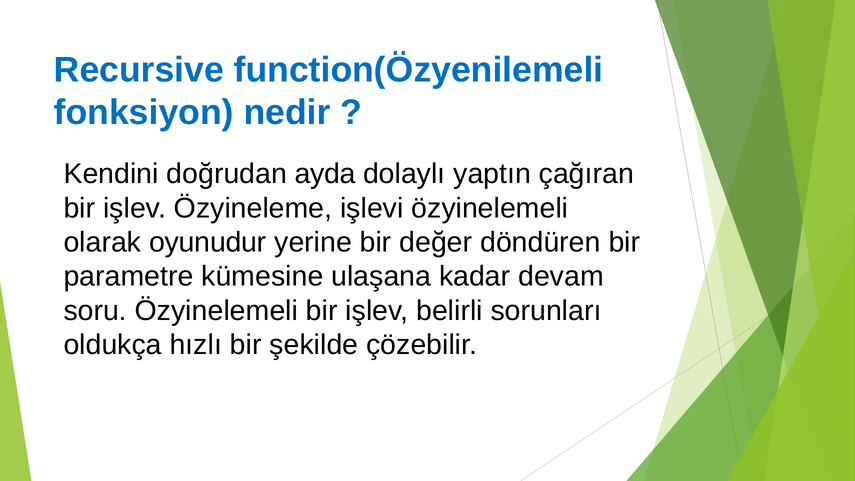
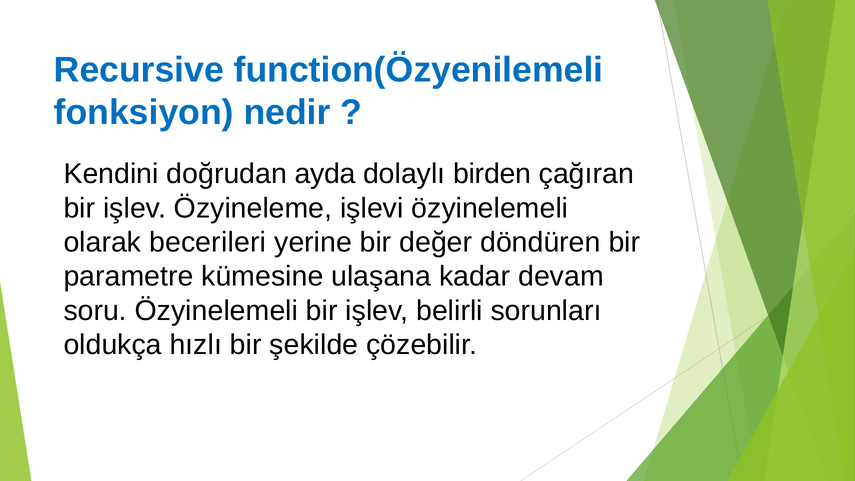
yaptın: yaptın -> birden
oyunudur: oyunudur -> becerileri
